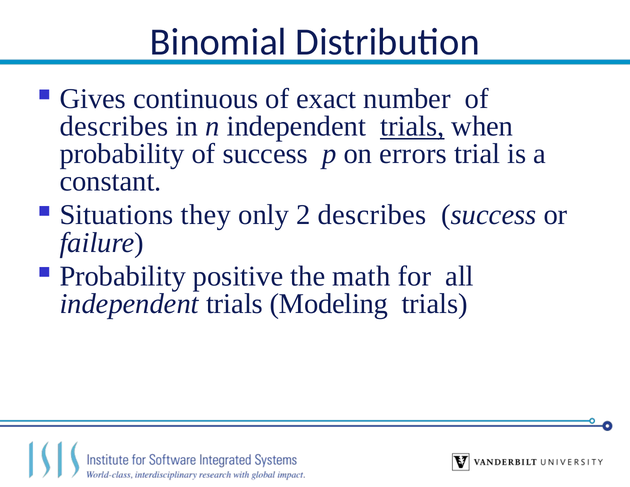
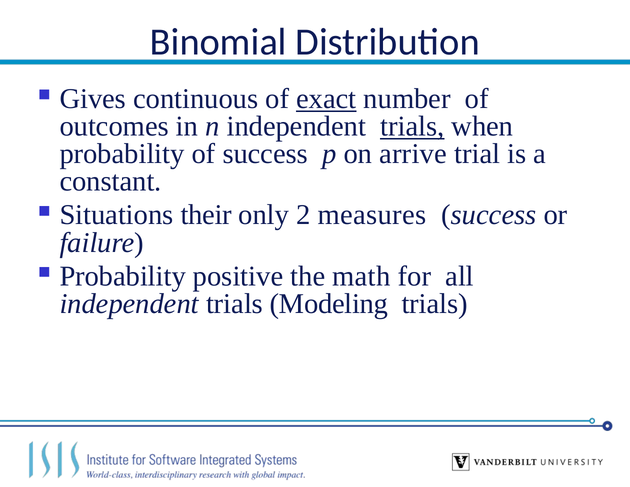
exact underline: none -> present
describes at (114, 126): describes -> outcomes
errors: errors -> arrive
they: they -> their
2 describes: describes -> measures
